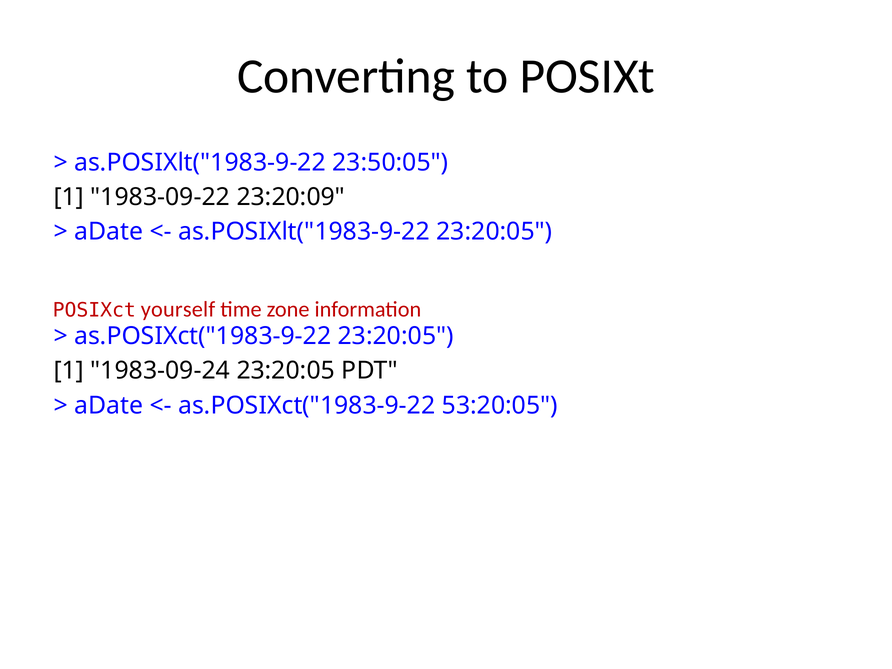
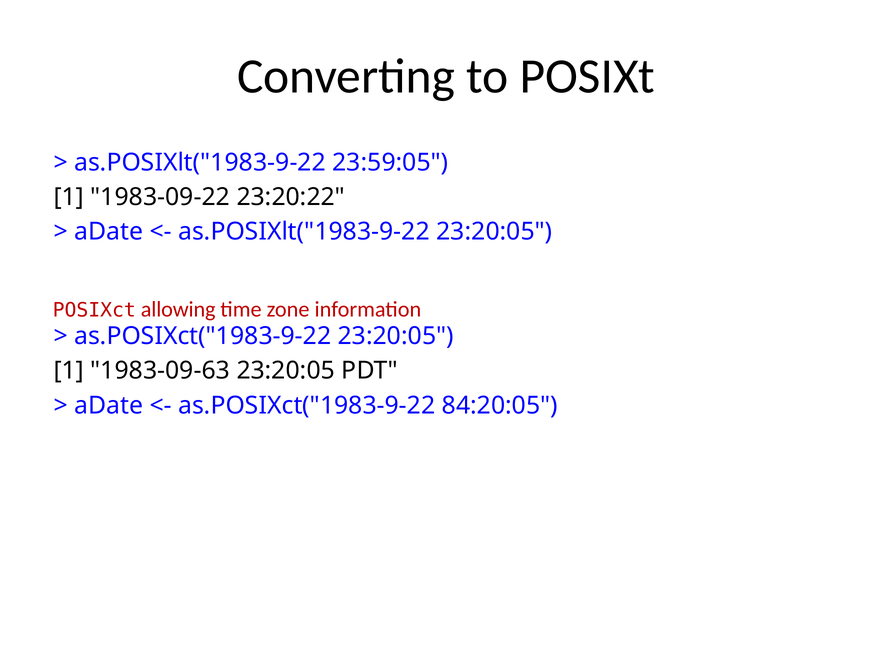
23:50:05: 23:50:05 -> 23:59:05
23:20:09: 23:20:09 -> 23:20:22
yourself: yourself -> allowing
1983-09-24: 1983-09-24 -> 1983-09-63
53:20:05: 53:20:05 -> 84:20:05
